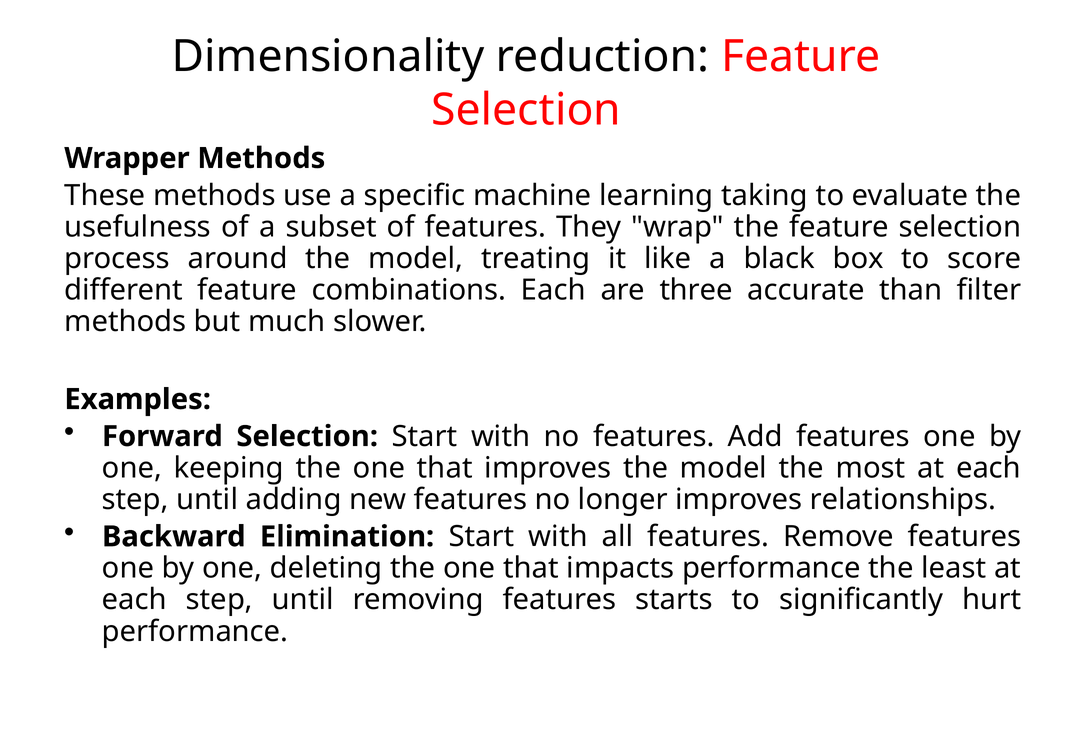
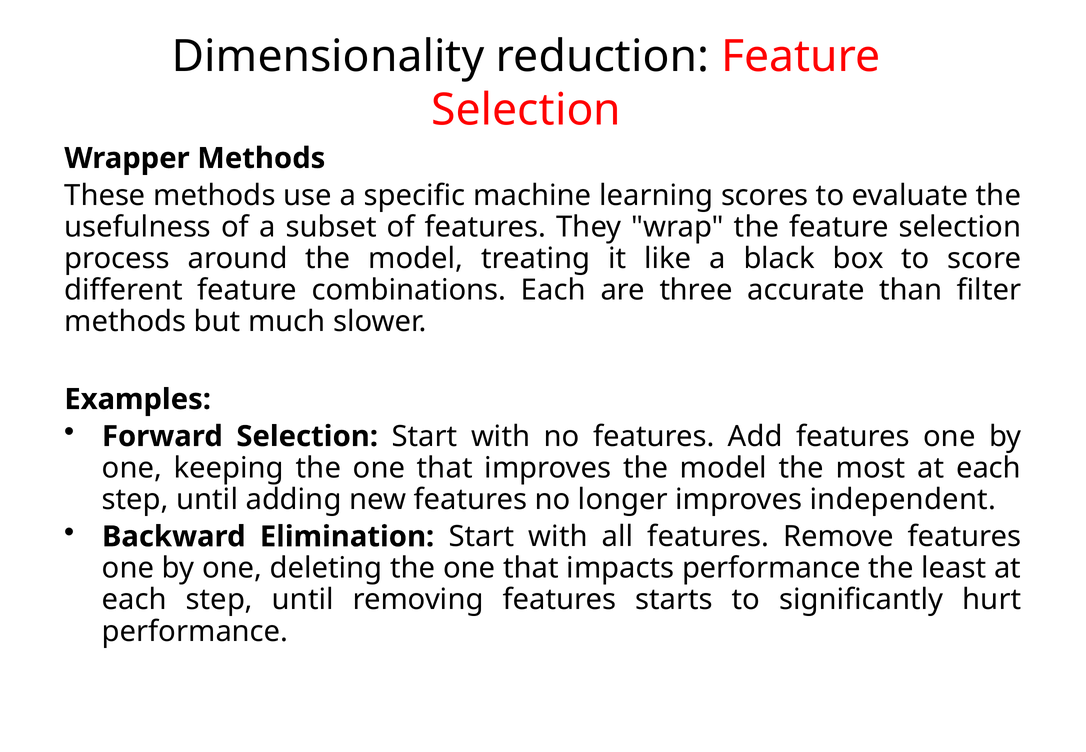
taking: taking -> scores
relationships: relationships -> independent
